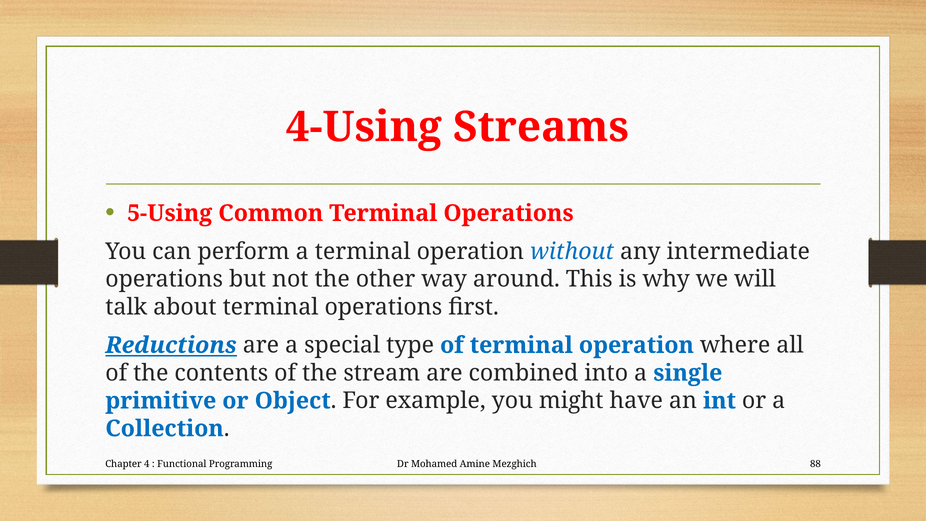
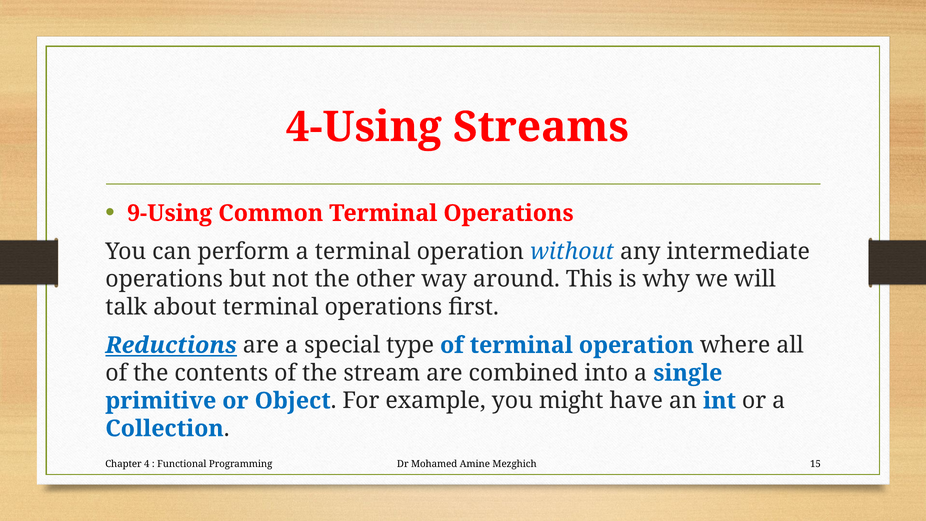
5-Using: 5-Using -> 9-Using
88: 88 -> 15
